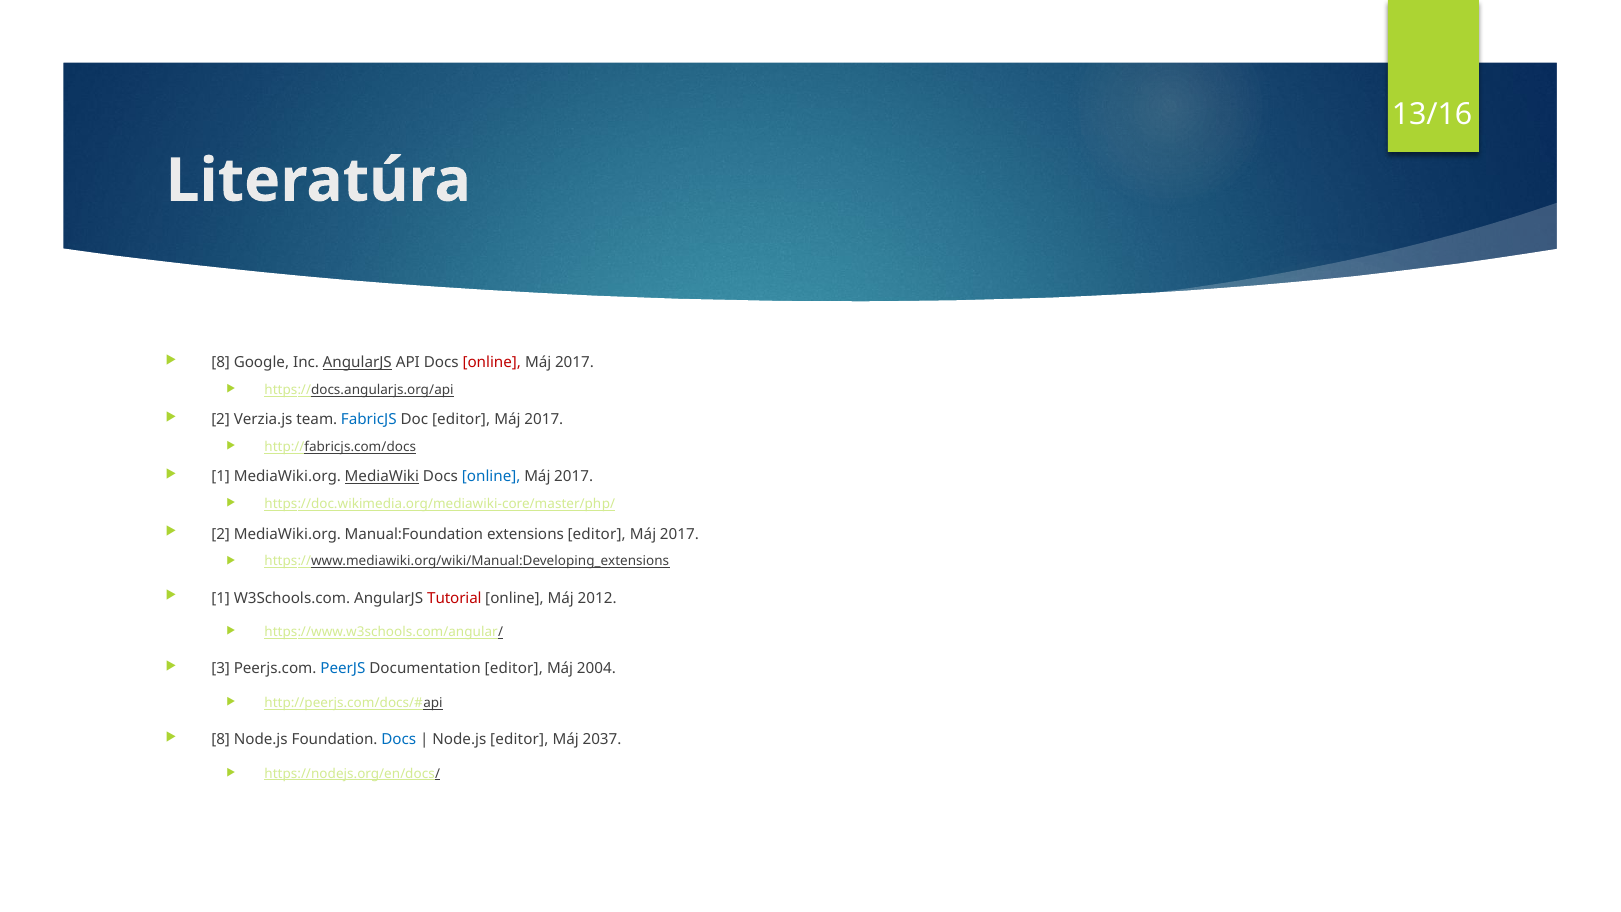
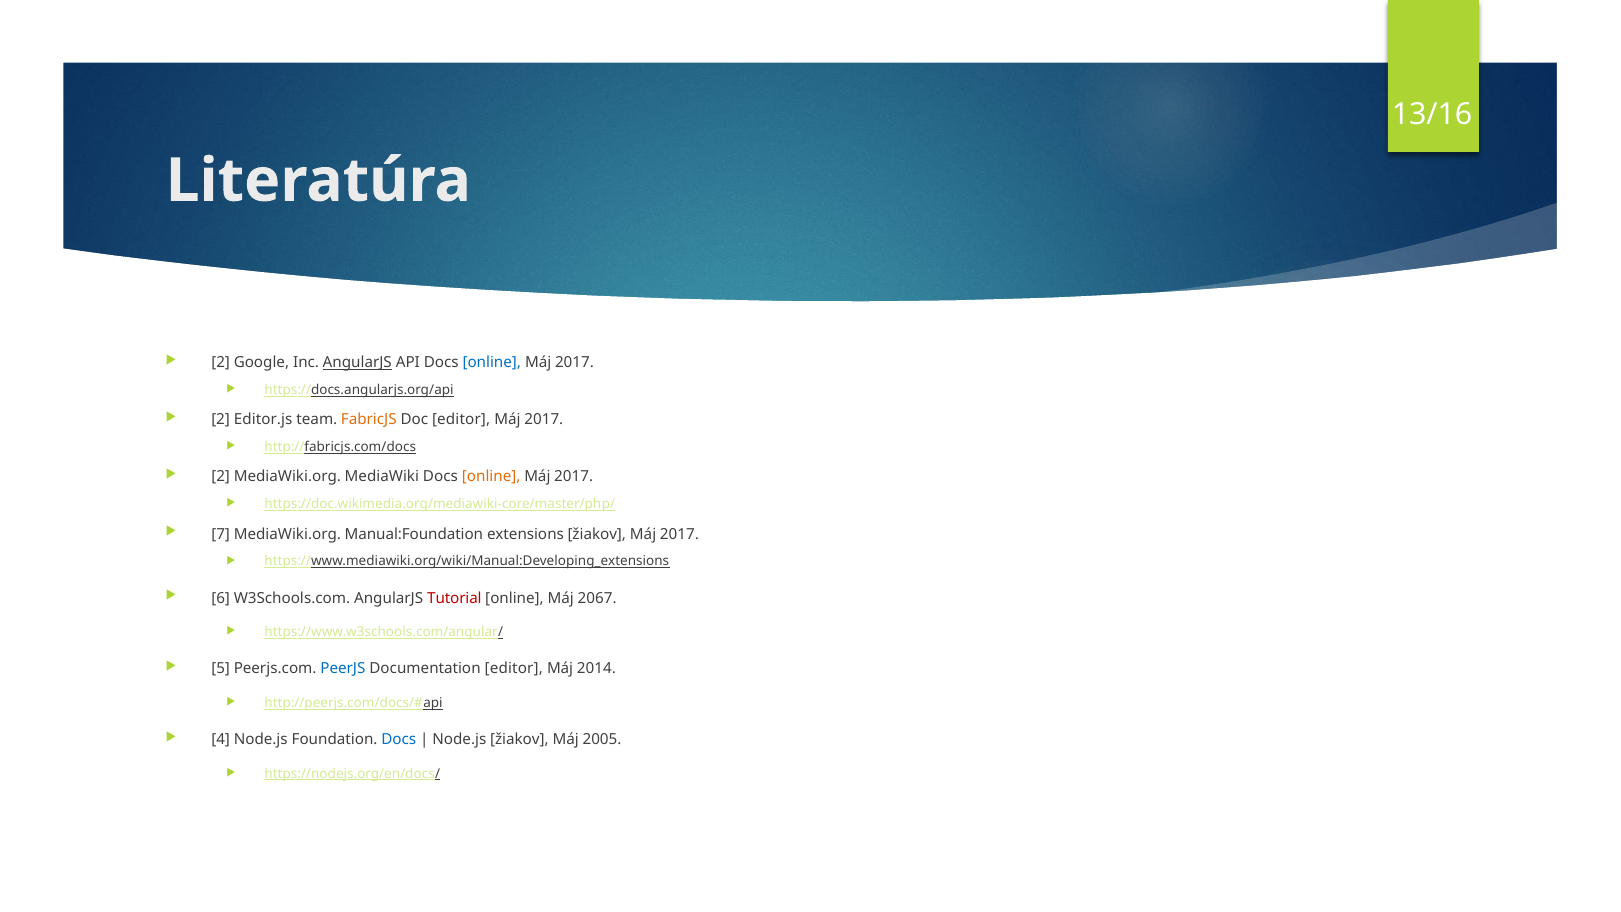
8 at (221, 362): 8 -> 2
online at (492, 362) colour: red -> blue
Verzia.js: Verzia.js -> Editor.js
FabricJS colour: blue -> orange
1 at (221, 477): 1 -> 2
MediaWiki underline: present -> none
online at (491, 477) colour: blue -> orange
2 at (221, 534): 2 -> 7
extensions editor: editor -> žiakov
1 at (221, 598): 1 -> 6
2012: 2012 -> 2067
3: 3 -> 5
2004: 2004 -> 2014
8 at (221, 739): 8 -> 4
Node.js editor: editor -> žiakov
2037: 2037 -> 2005
